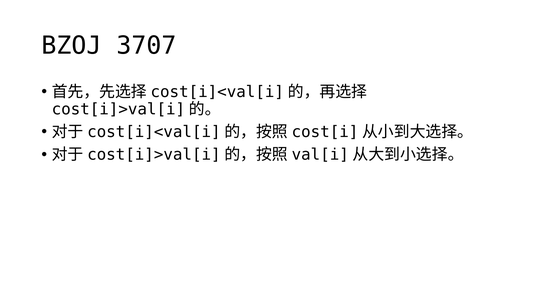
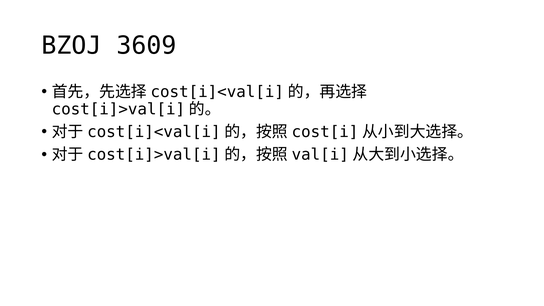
3707: 3707 -> 3609
